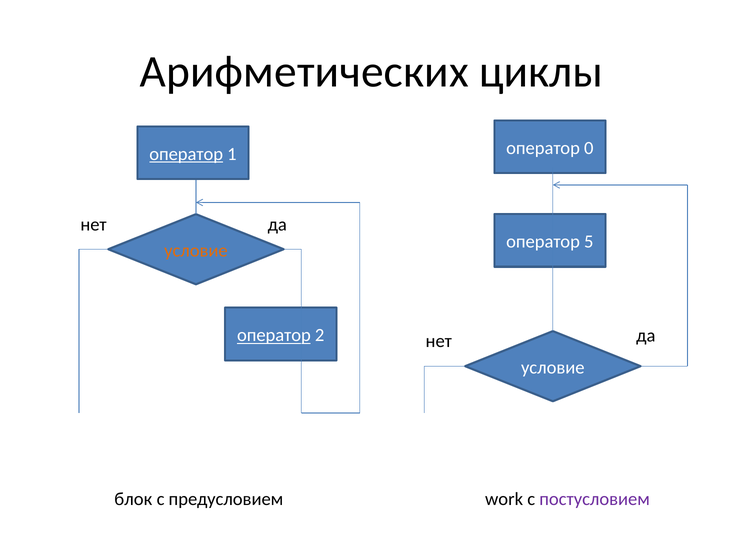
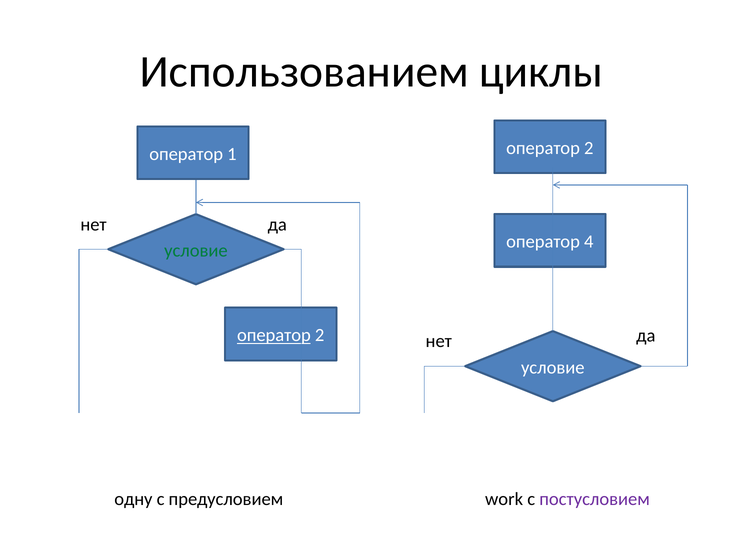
Арифметических: Арифметических -> Использованием
0 at (589, 148): 0 -> 2
оператор at (186, 154) underline: present -> none
5: 5 -> 4
условие at (196, 251) colour: orange -> green
блок: блок -> одну
